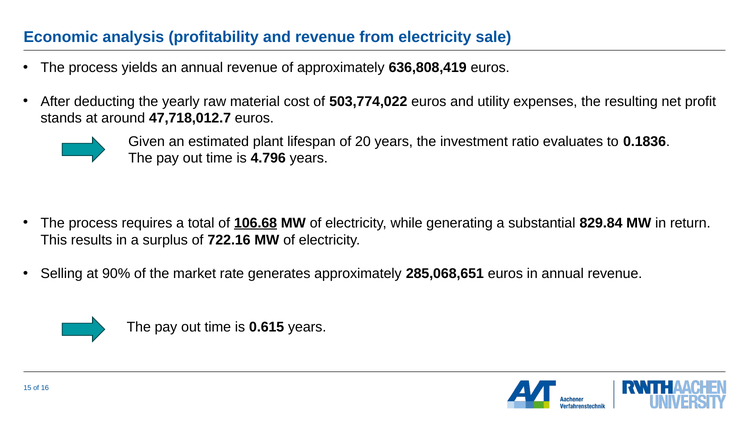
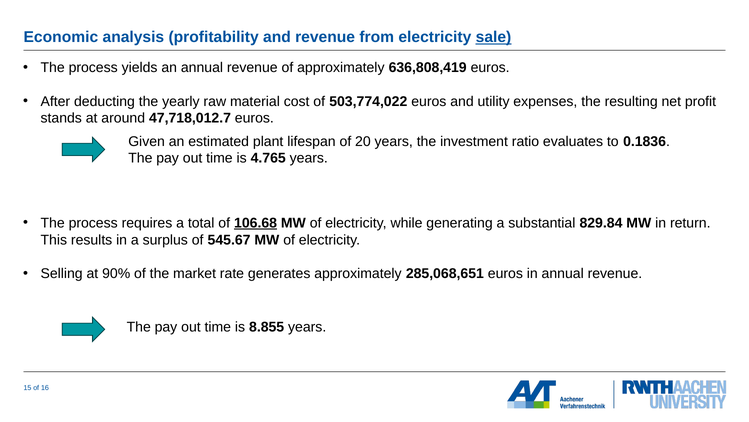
sale underline: none -> present
4.796: 4.796 -> 4.765
722.16: 722.16 -> 545.67
0.615: 0.615 -> 8.855
